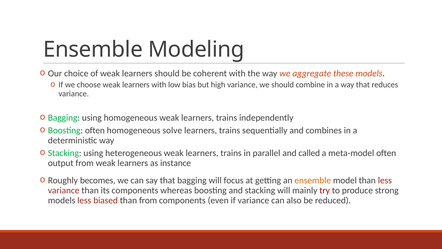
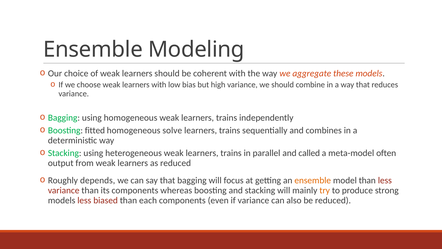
Boosting often: often -> fitted
as instance: instance -> reduced
becomes: becomes -> depends
try colour: red -> orange
than from: from -> each
